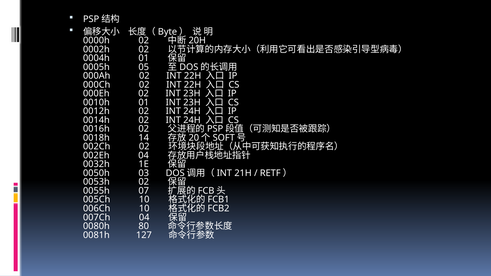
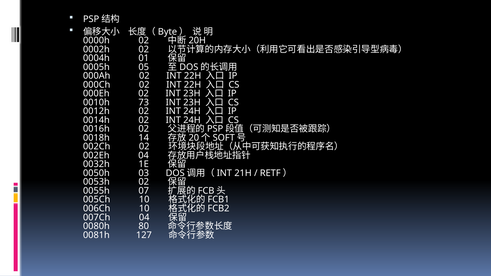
0010h 01: 01 -> 73
